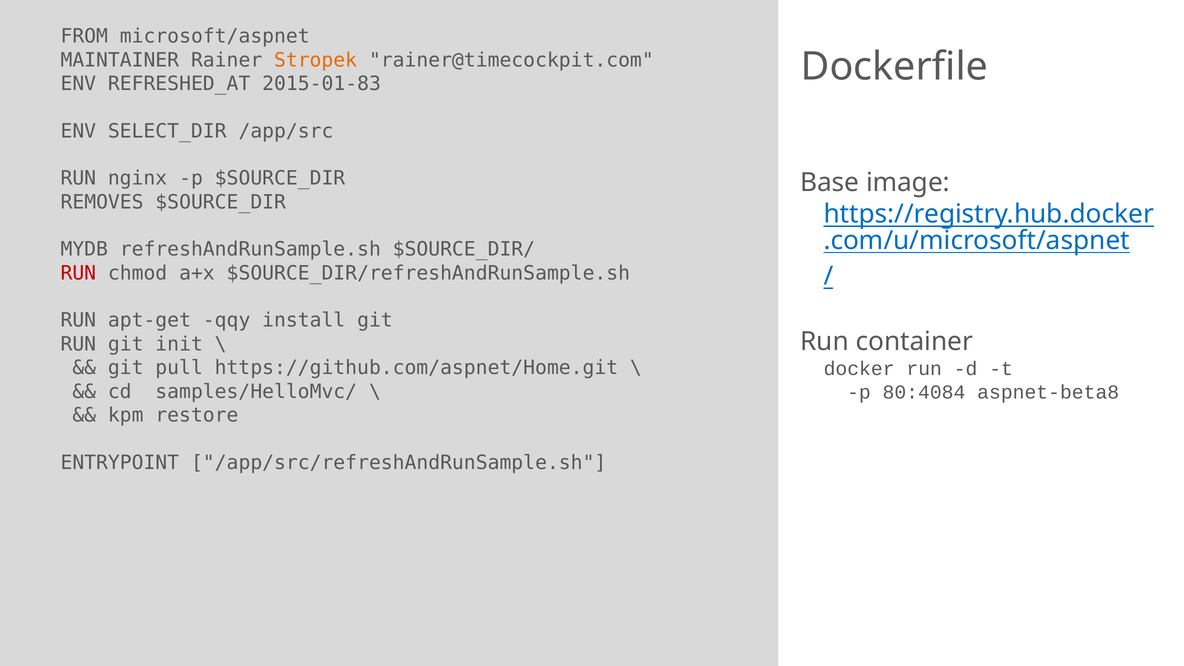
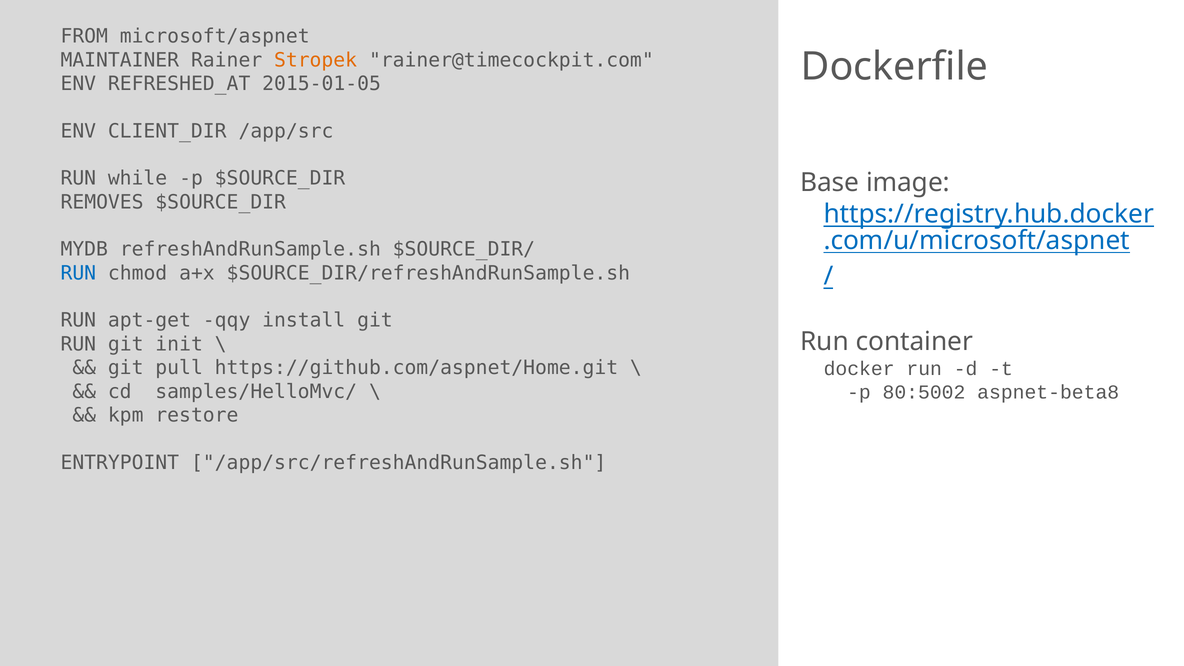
2015-01-83: 2015-01-83 -> 2015-01-05
SELECT_DIR: SELECT_DIR -> CLIENT_DIR
nginx: nginx -> while
RUN at (78, 273) colour: red -> blue
80:4084: 80:4084 -> 80:5002
